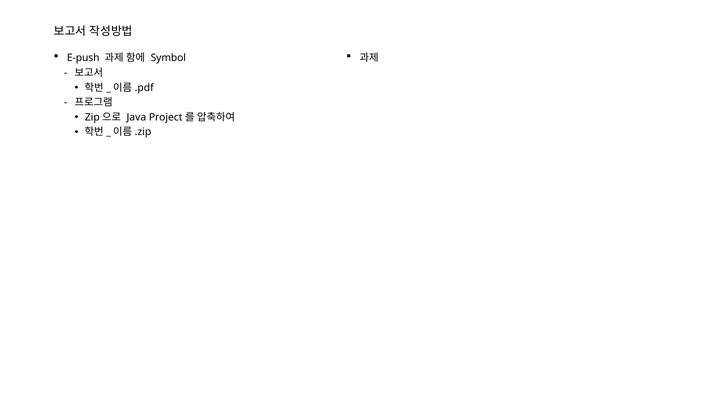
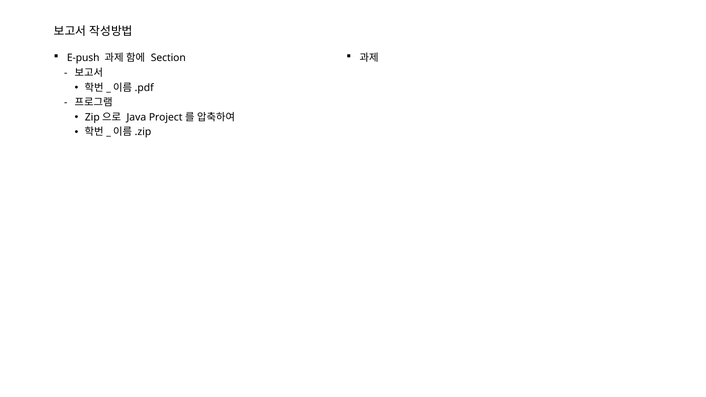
Symbol: Symbol -> Section
